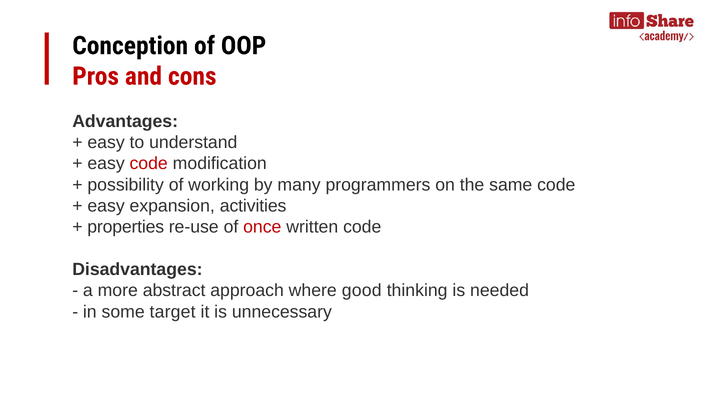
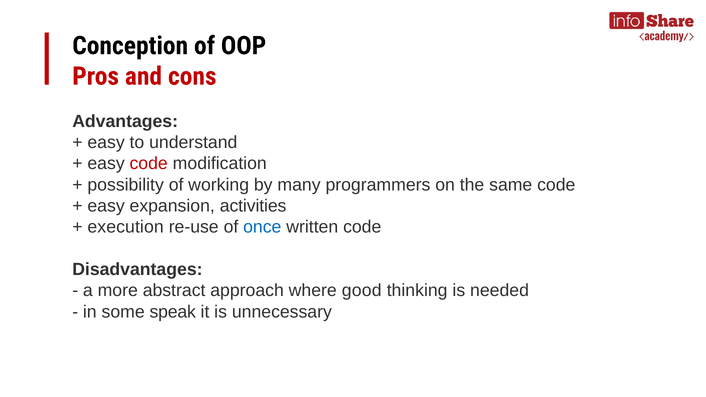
properties: properties -> execution
once colour: red -> blue
target: target -> speak
